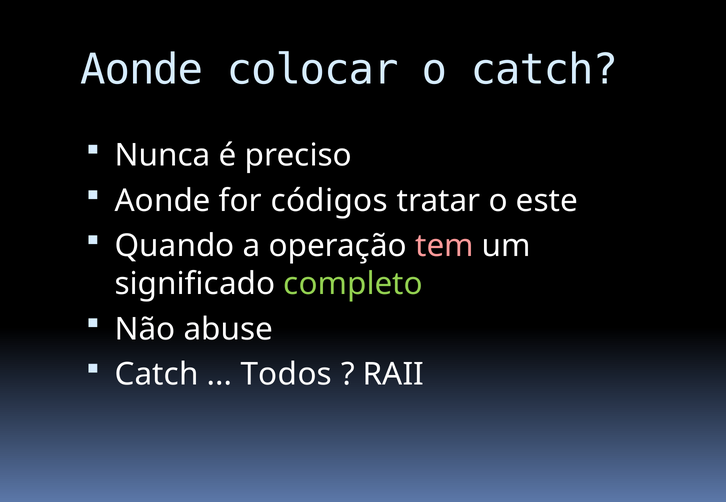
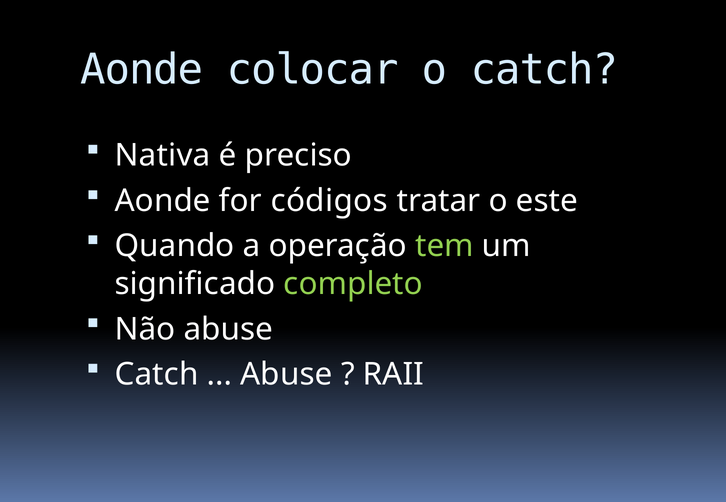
Nunca: Nunca -> Nativa
tem colour: pink -> light green
Todos at (286, 375): Todos -> Abuse
